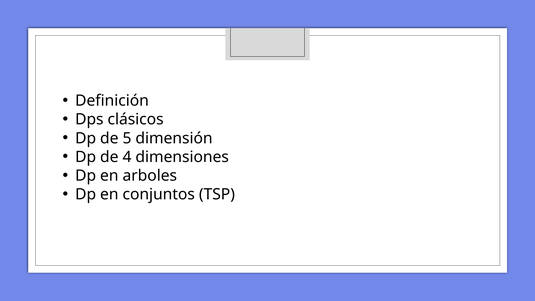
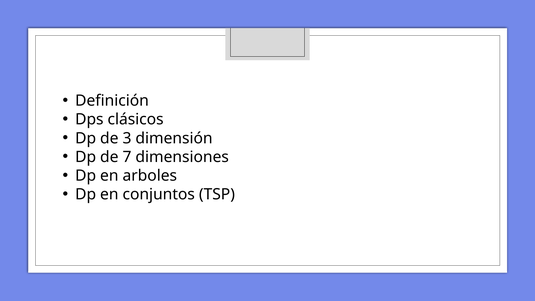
5: 5 -> 3
4: 4 -> 7
